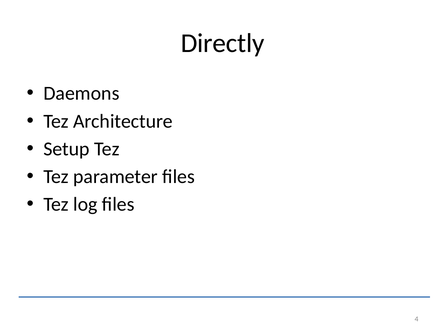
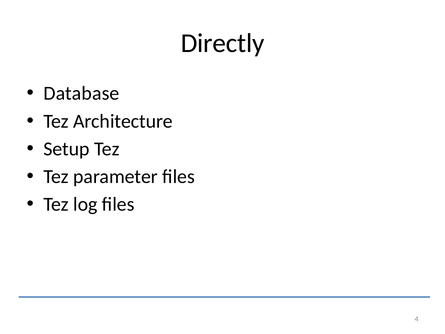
Daemons: Daemons -> Database
